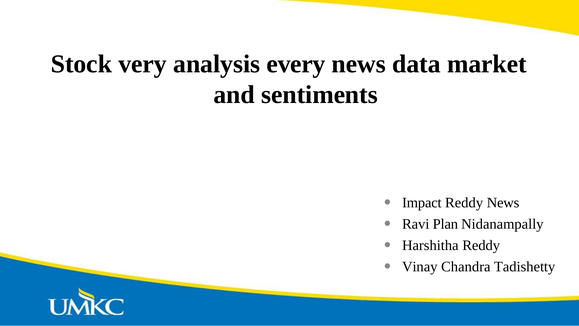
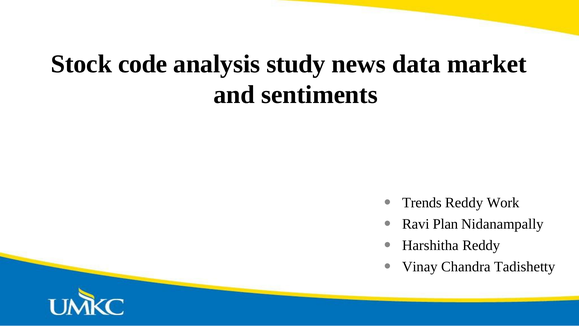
very: very -> code
every: every -> study
Impact: Impact -> Trends
Reddy News: News -> Work
